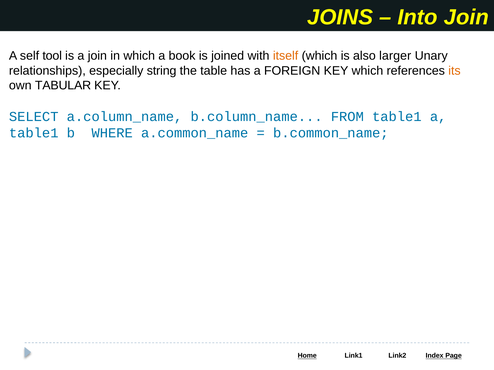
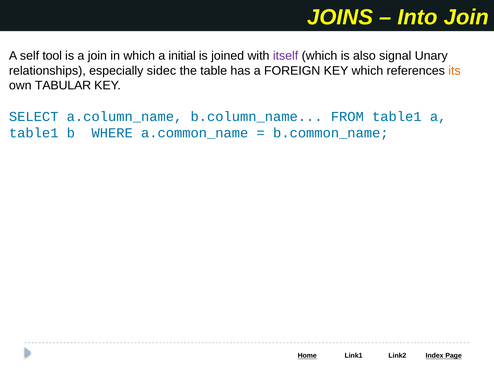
book: book -> initial
itself colour: orange -> purple
larger: larger -> signal
string: string -> sidec
